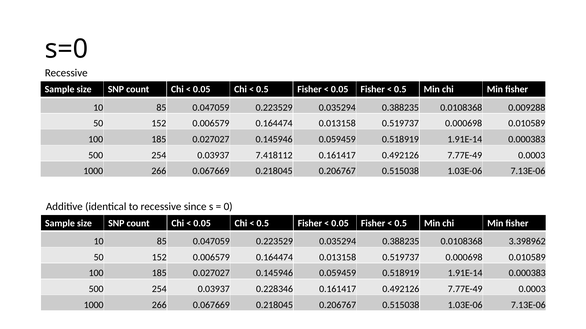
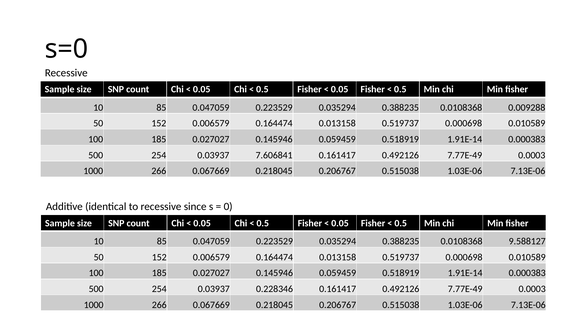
7.418112: 7.418112 -> 7.606841
3.398962: 3.398962 -> 9.588127
